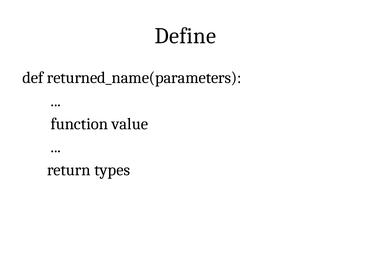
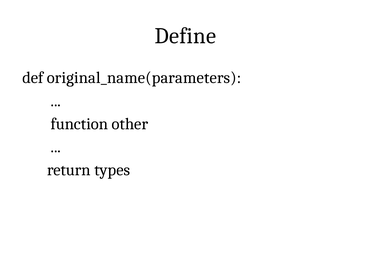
returned_name(parameters: returned_name(parameters -> original_name(parameters
value: value -> other
